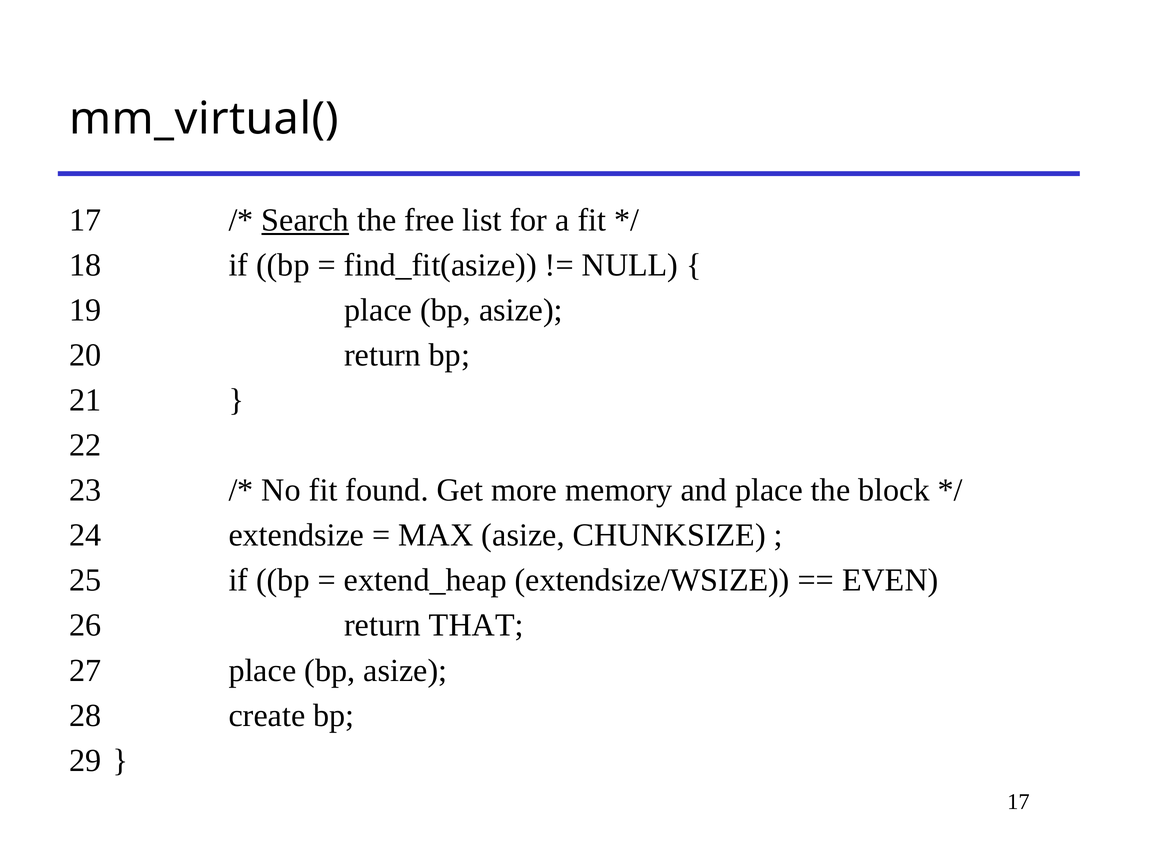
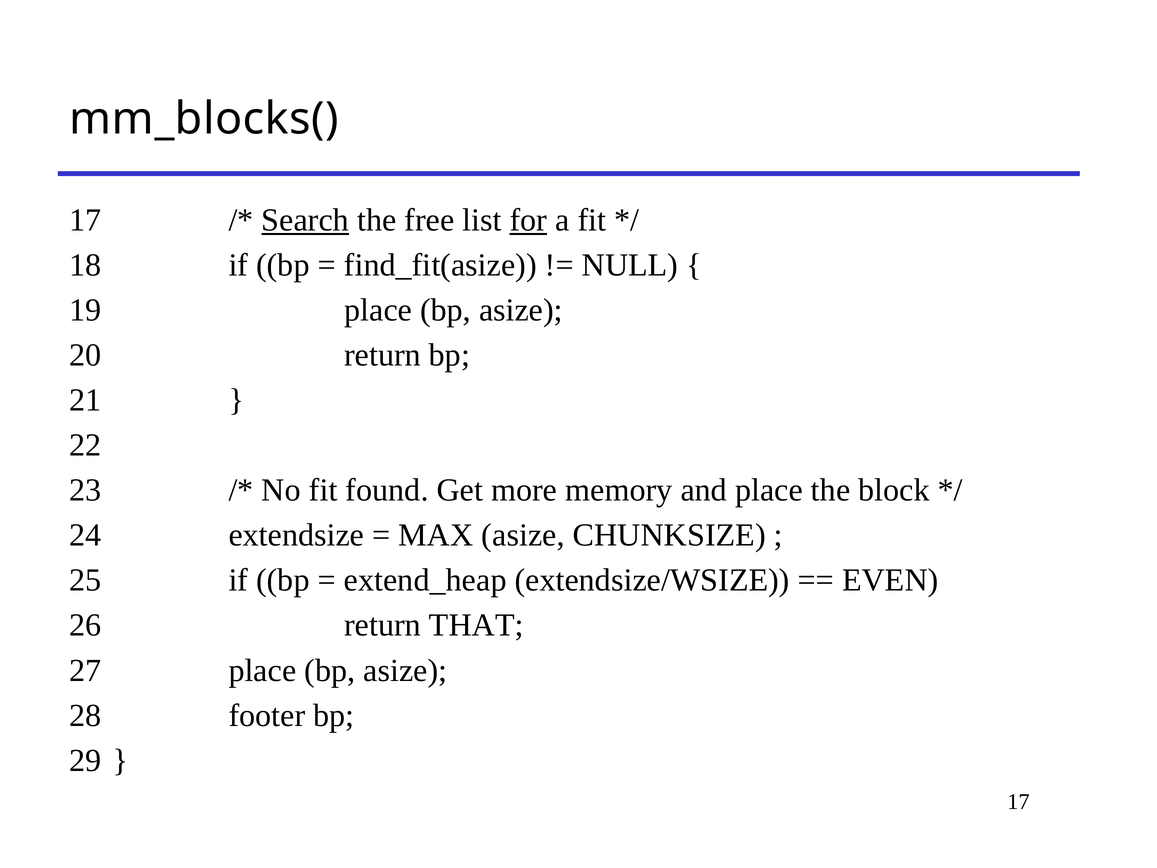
mm_virtual(: mm_virtual( -> mm_blocks(
for underline: none -> present
create: create -> footer
